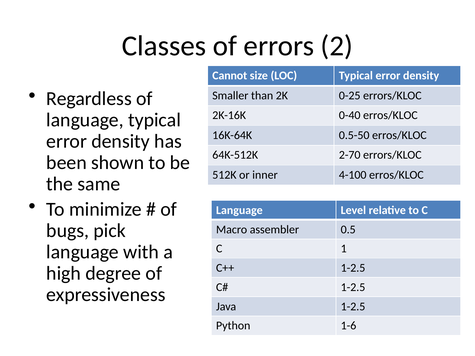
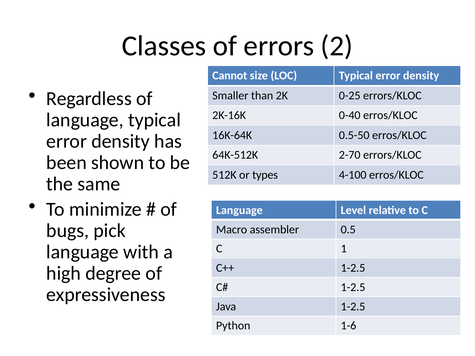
inner: inner -> types
